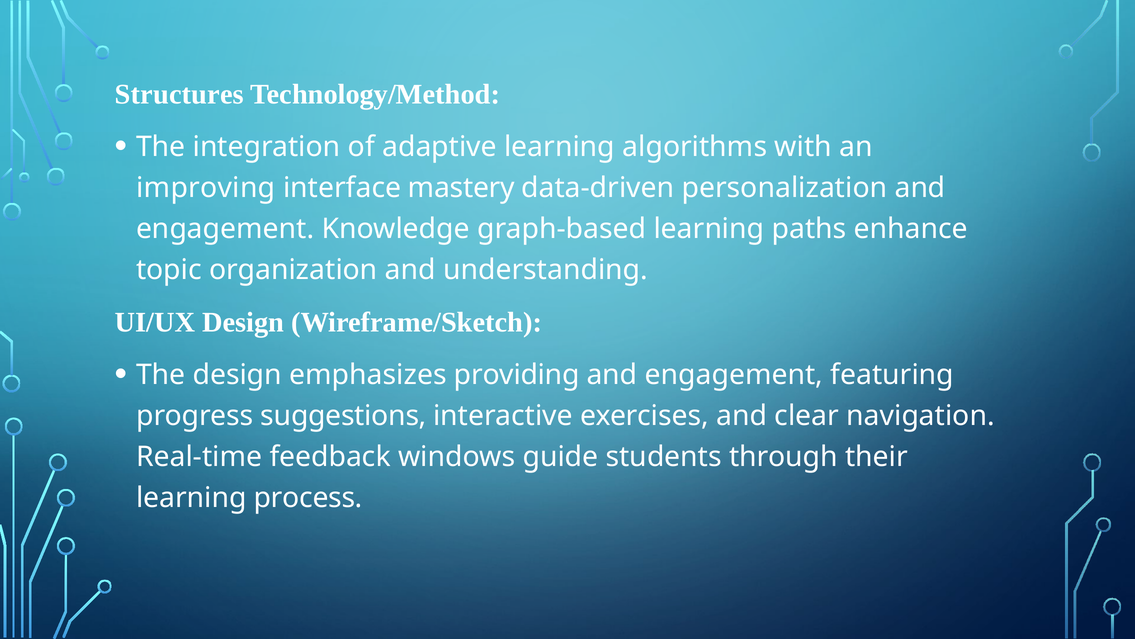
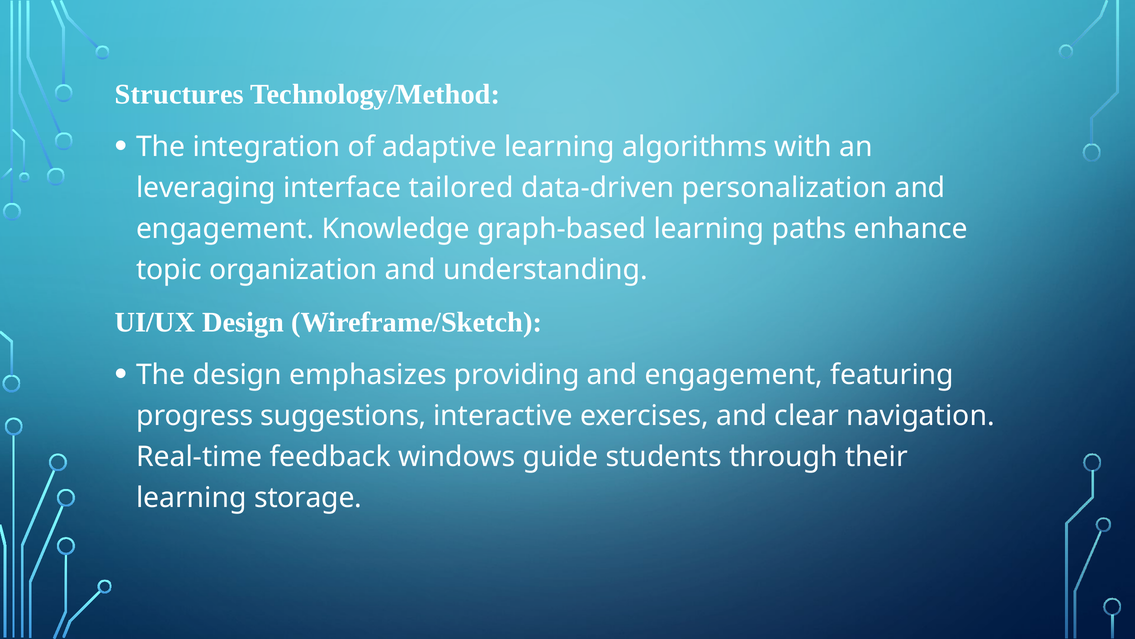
improving: improving -> leveraging
mastery: mastery -> tailored
process: process -> storage
